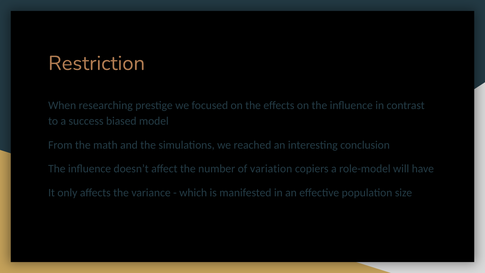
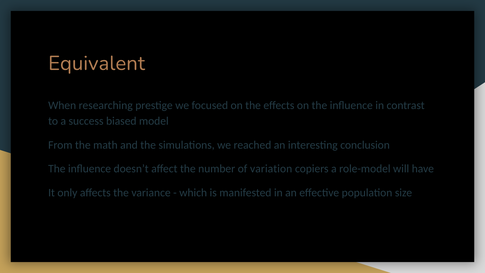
Restriction: Restriction -> Equivalent
